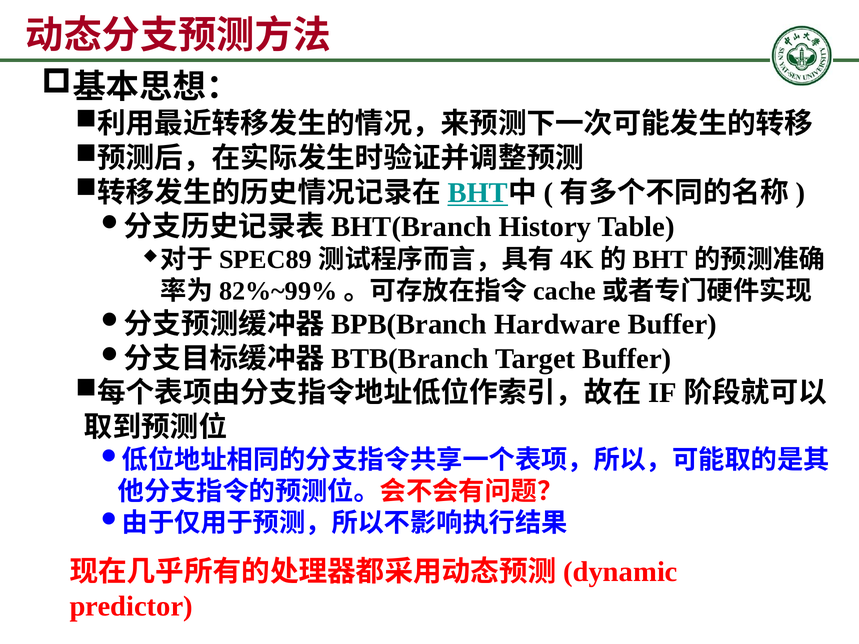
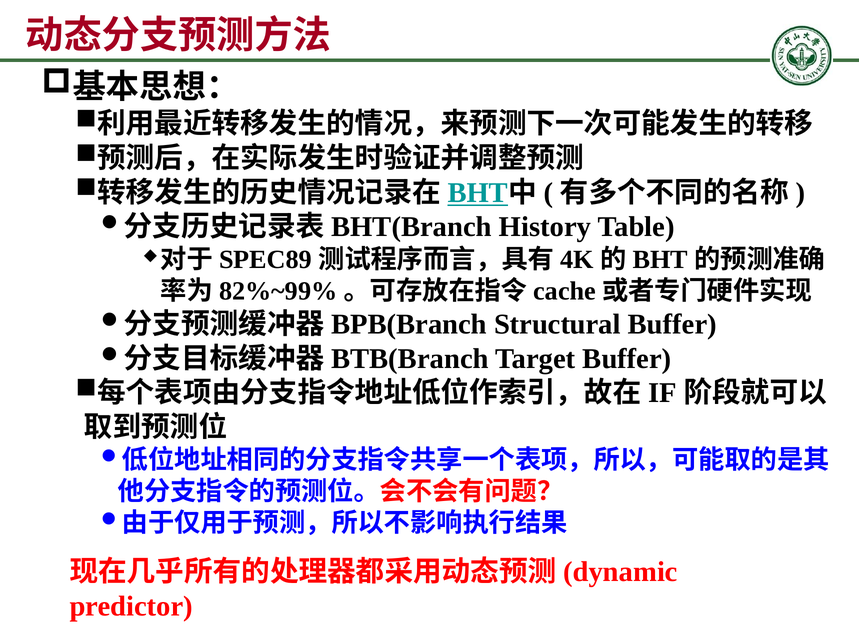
Hardware: Hardware -> Structural
